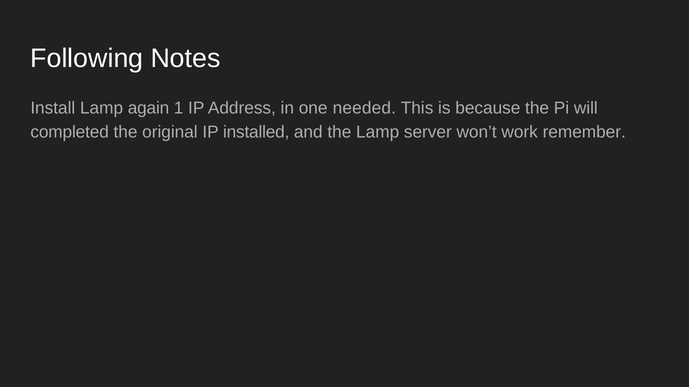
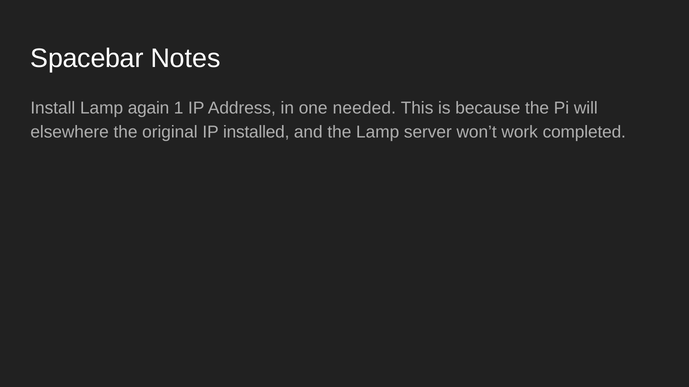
Following: Following -> Spacebar
completed: completed -> elsewhere
remember: remember -> completed
